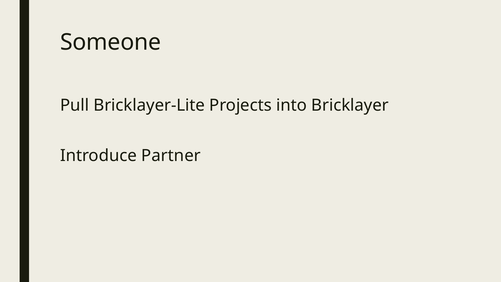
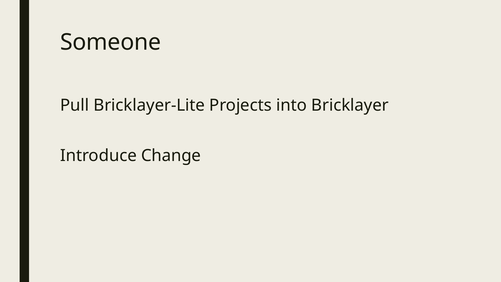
Partner: Partner -> Change
